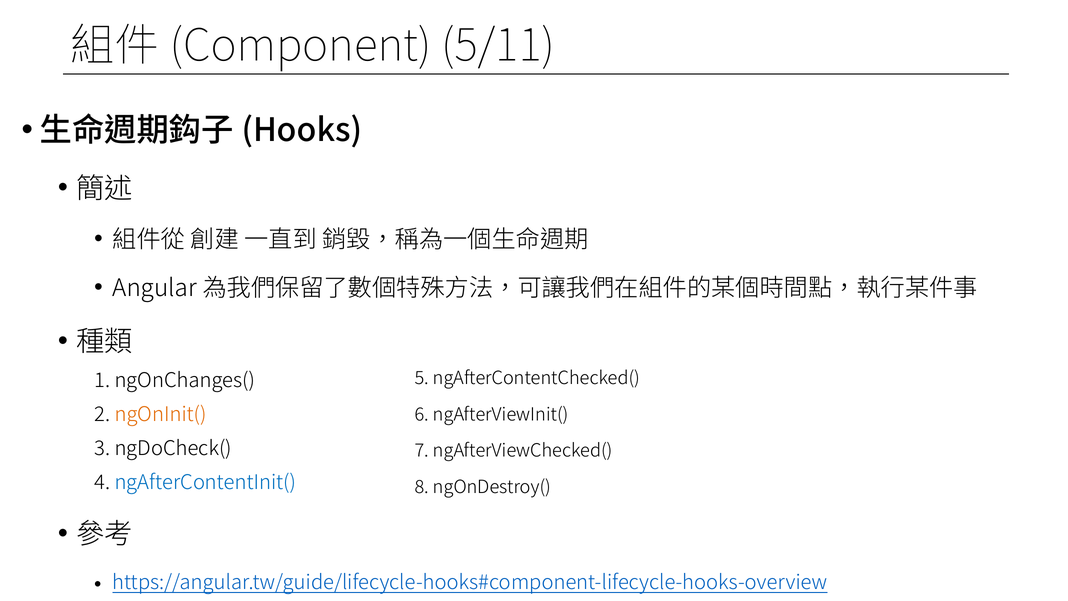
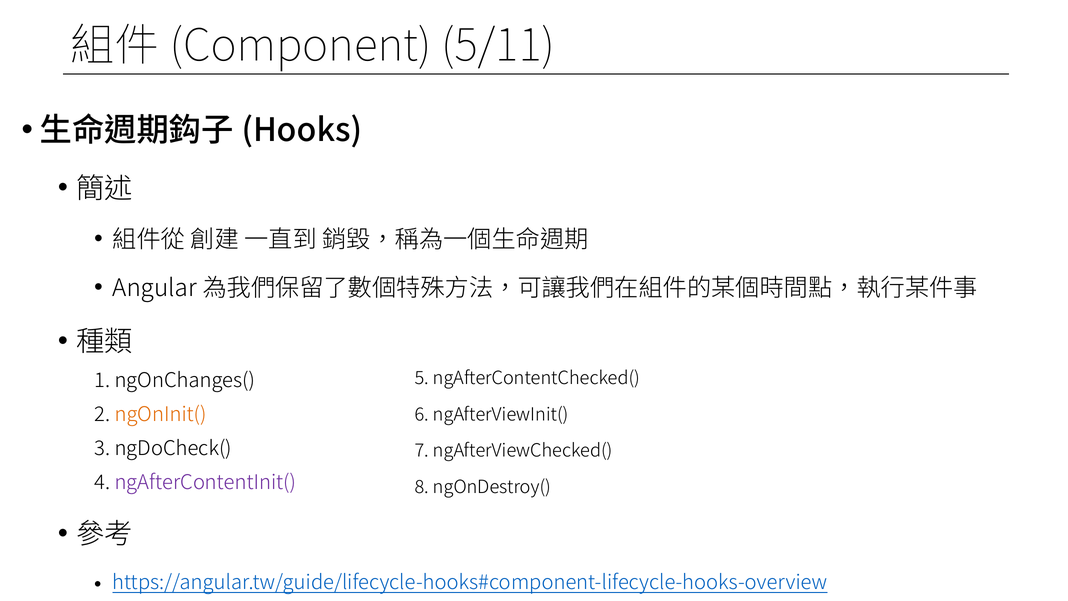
ngAfterContentInit( colour: blue -> purple
